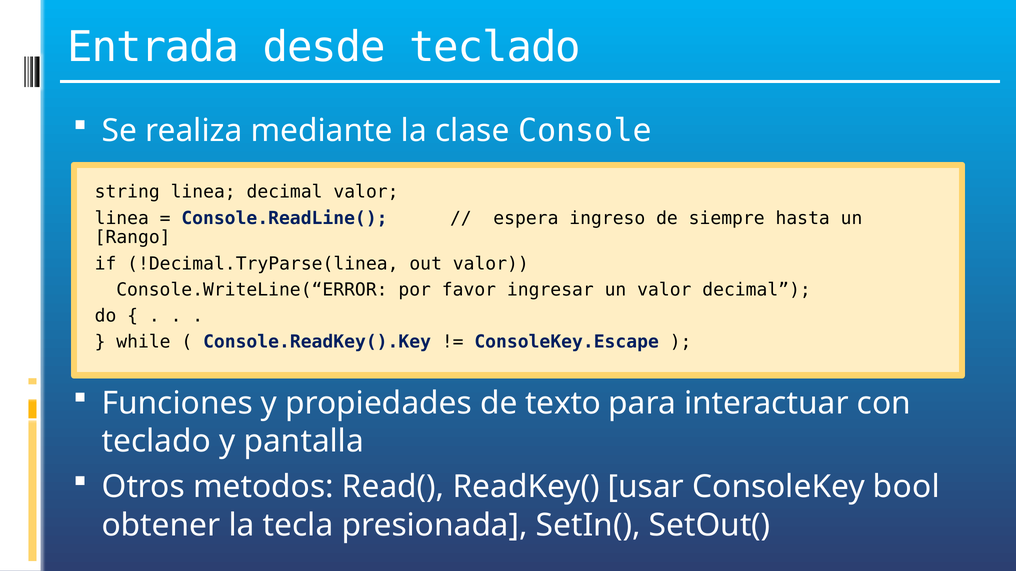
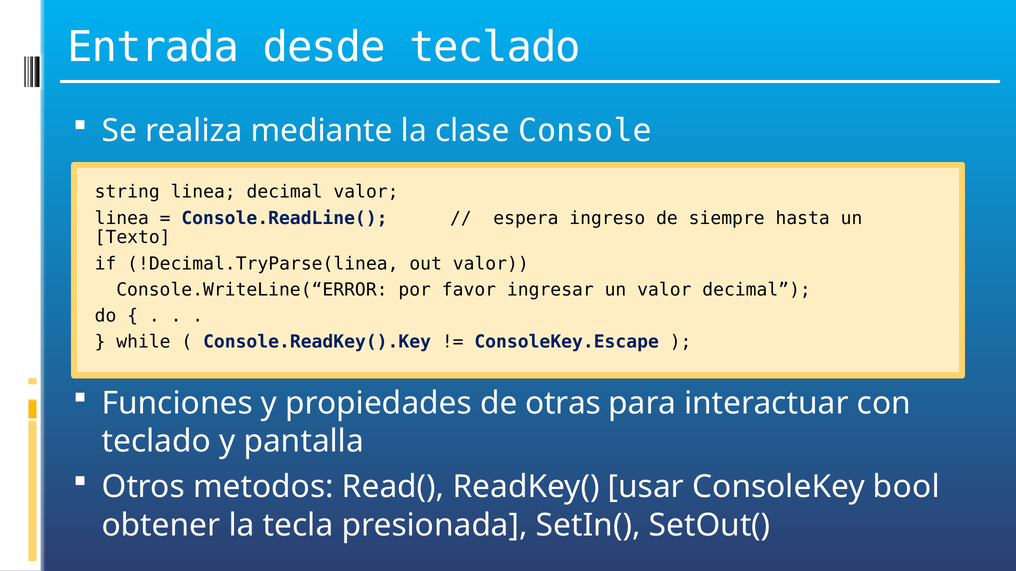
Rango: Rango -> Texto
texto: texto -> otras
